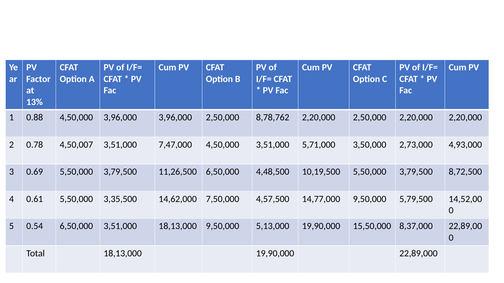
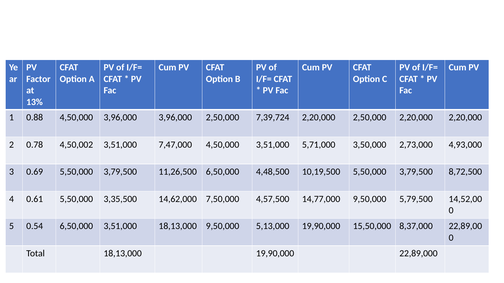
8,78,762: 8,78,762 -> 7,39,724
4,50,007: 4,50,007 -> 4,50,002
